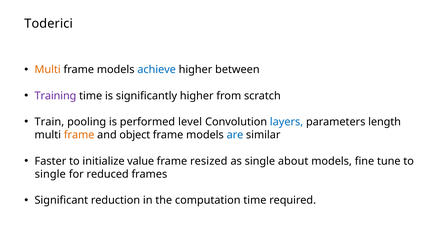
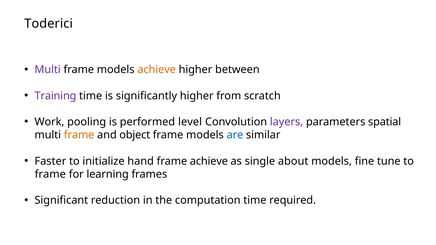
Multi at (48, 70) colour: orange -> purple
achieve at (157, 70) colour: blue -> orange
Train: Train -> Work
layers colour: blue -> purple
length: length -> spatial
value: value -> hand
frame resized: resized -> achieve
single at (50, 174): single -> frame
reduced: reduced -> learning
